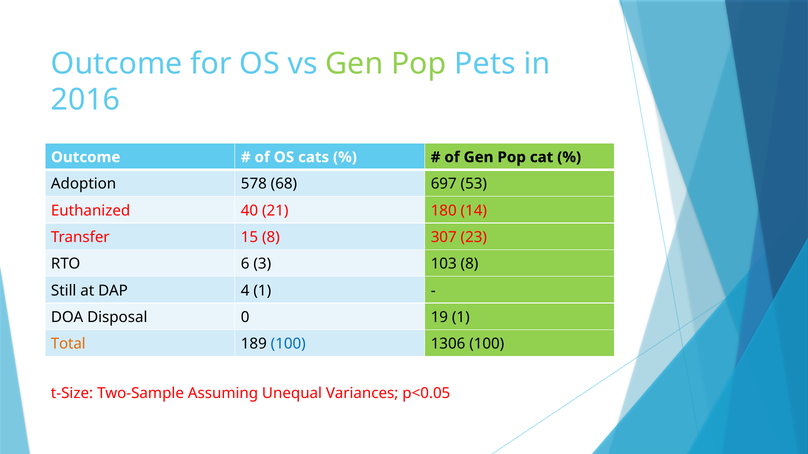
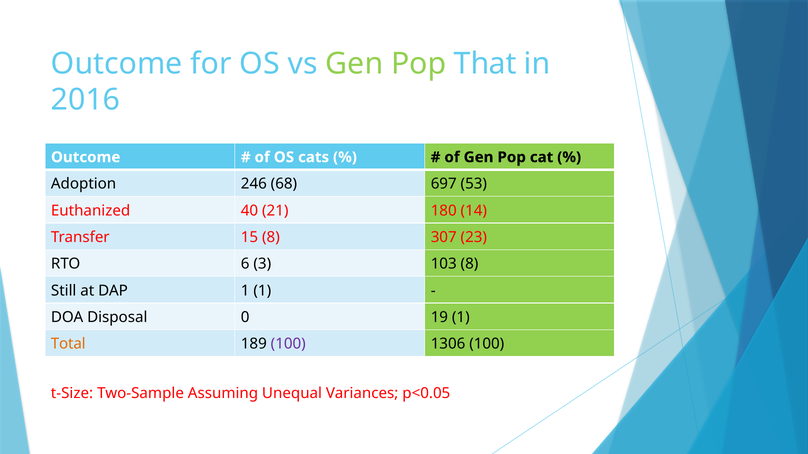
Pets: Pets -> That
578: 578 -> 246
DAP 4: 4 -> 1
100 at (288, 344) colour: blue -> purple
